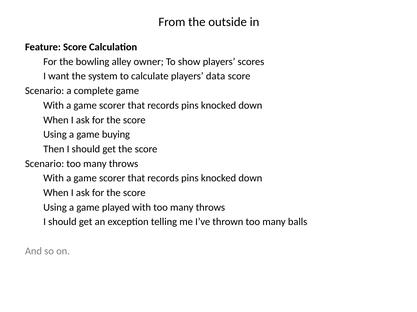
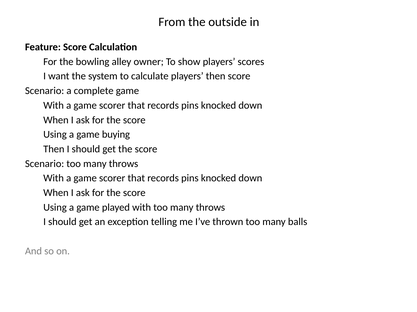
players data: data -> then
